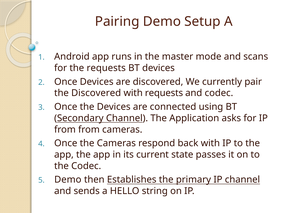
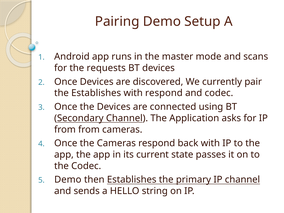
the Discovered: Discovered -> Establishes
with requests: requests -> respond
